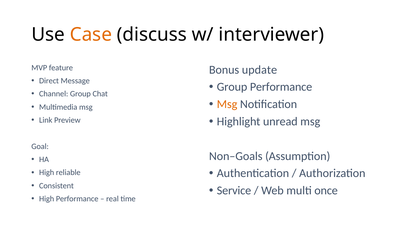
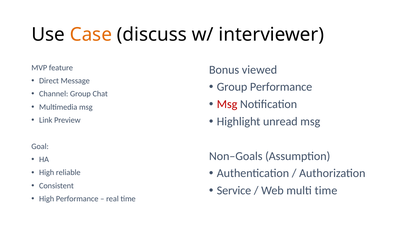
update: update -> viewed
Msg at (227, 104) colour: orange -> red
multi once: once -> time
